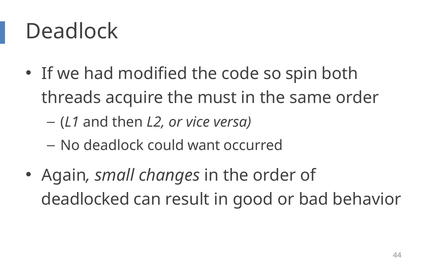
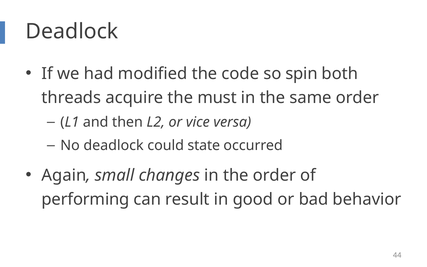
want: want -> state
deadlocked: deadlocked -> performing
